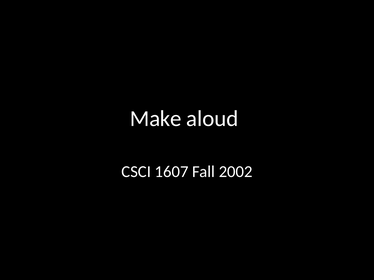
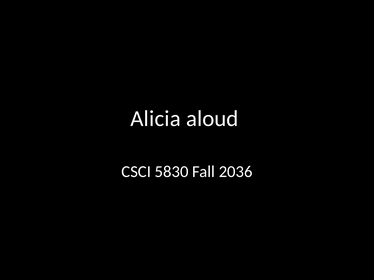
Make: Make -> Alicia
1607: 1607 -> 5830
2002: 2002 -> 2036
